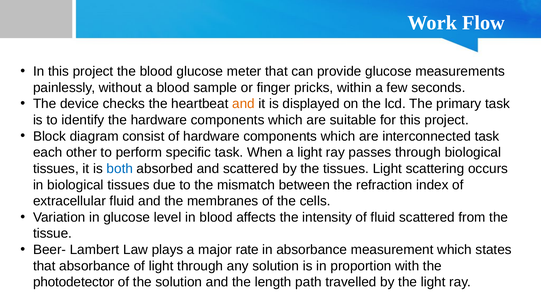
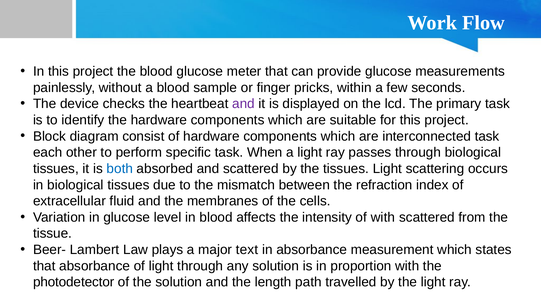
and at (243, 104) colour: orange -> purple
of fluid: fluid -> with
rate: rate -> text
